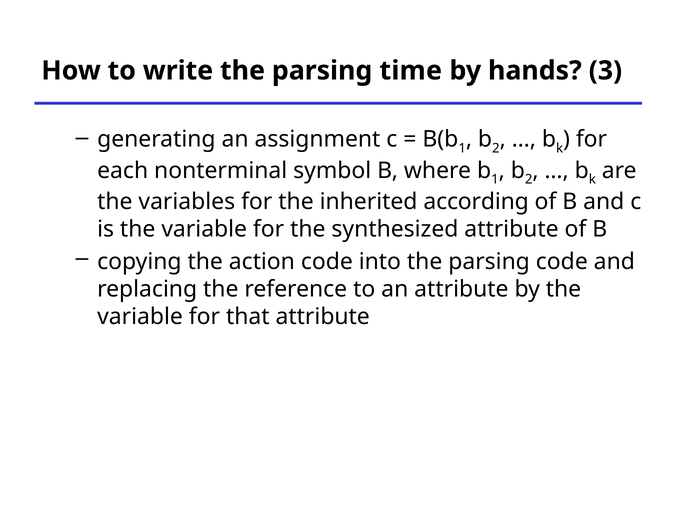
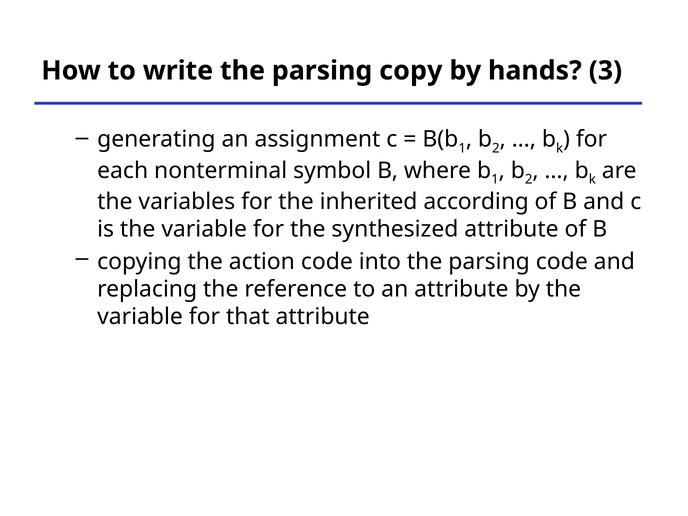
time: time -> copy
